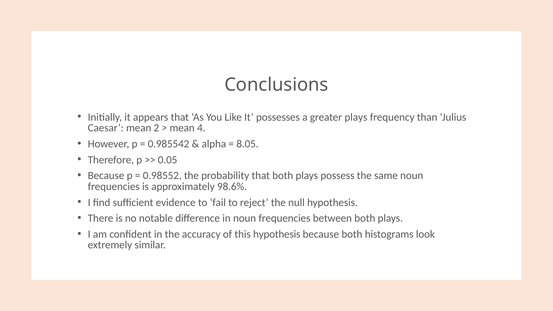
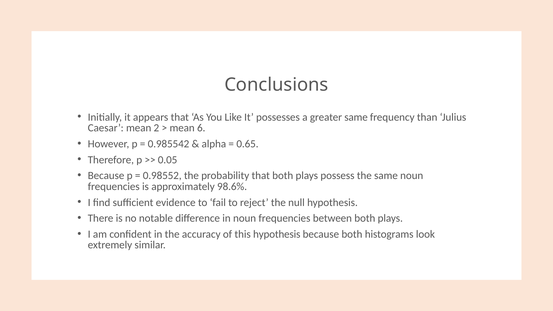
greater plays: plays -> same
4: 4 -> 6
8.05: 8.05 -> 0.65
